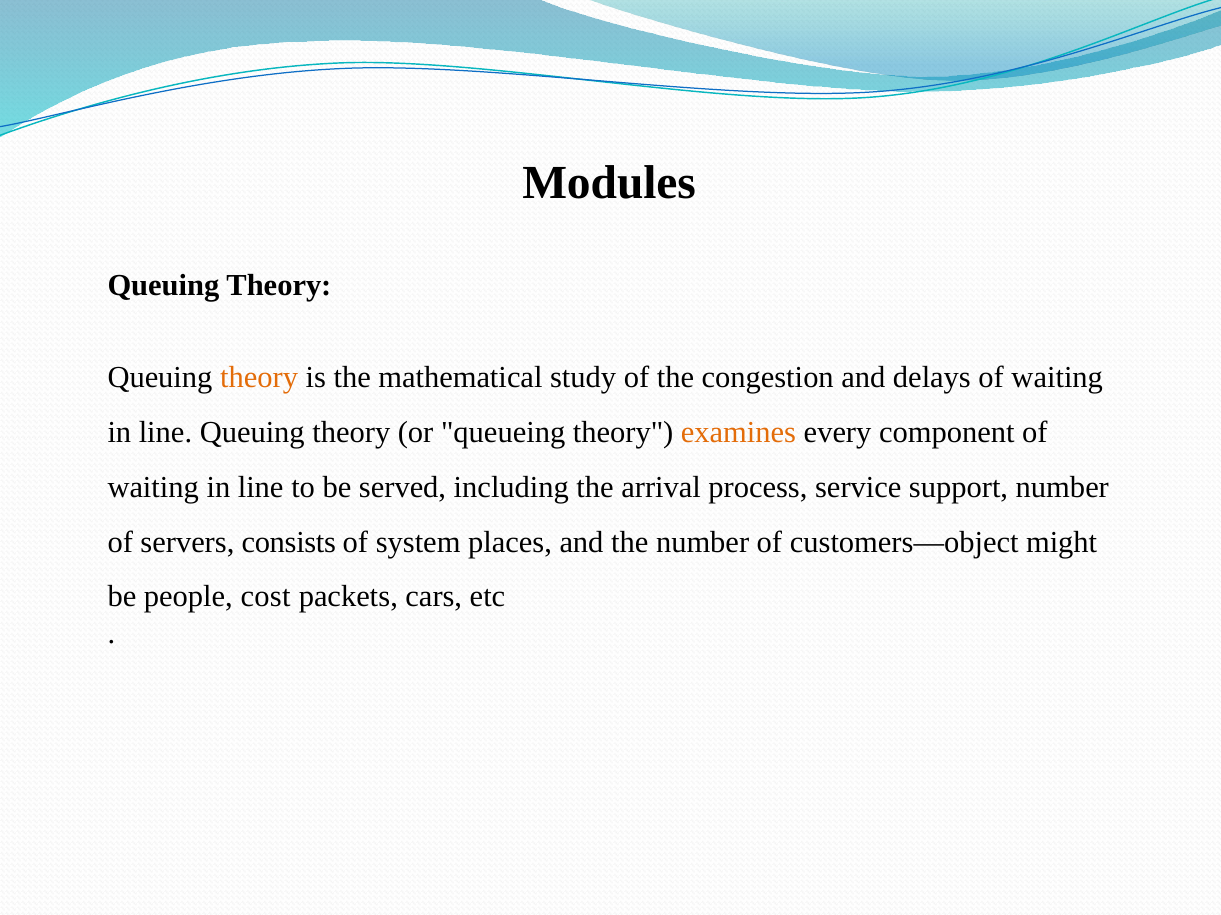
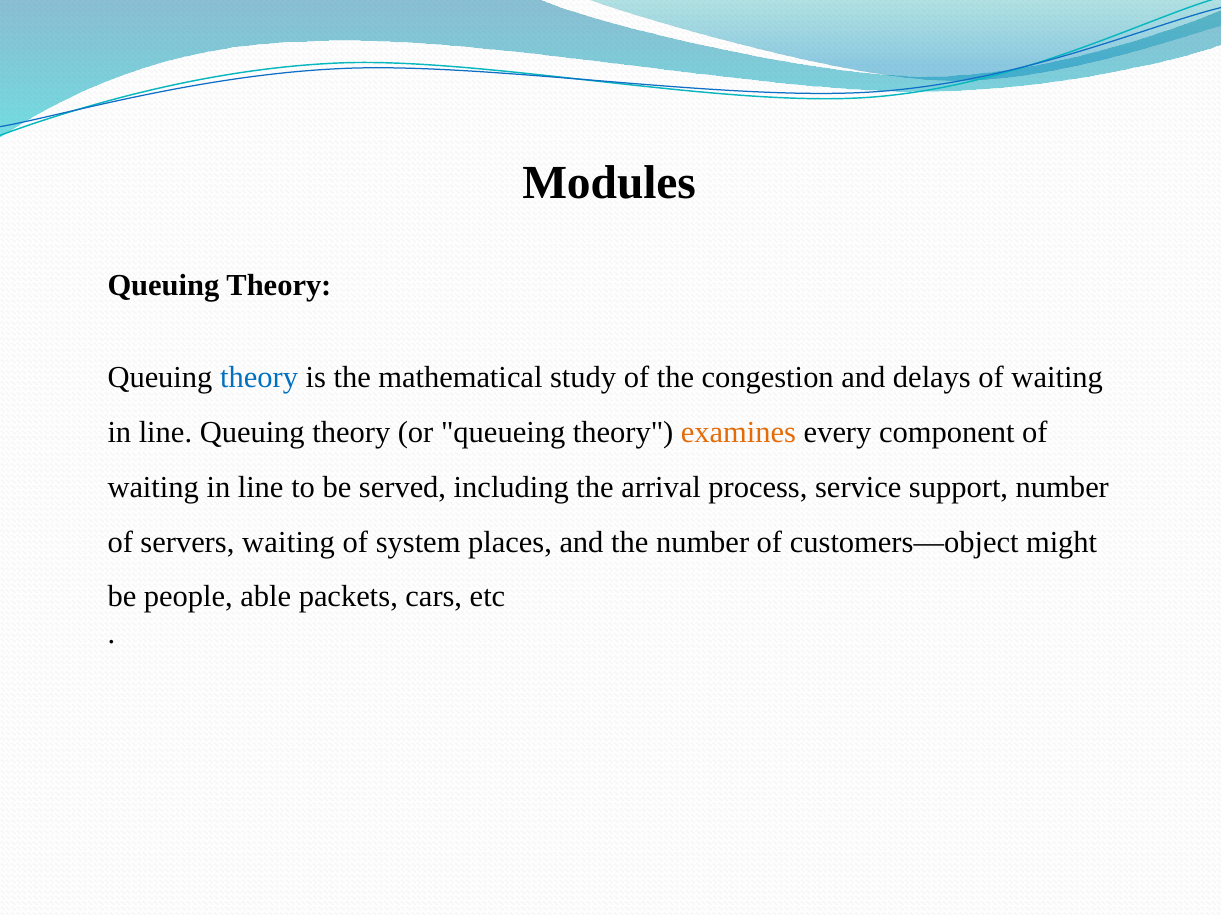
theory at (259, 378) colour: orange -> blue
servers consists: consists -> waiting
cost: cost -> able
